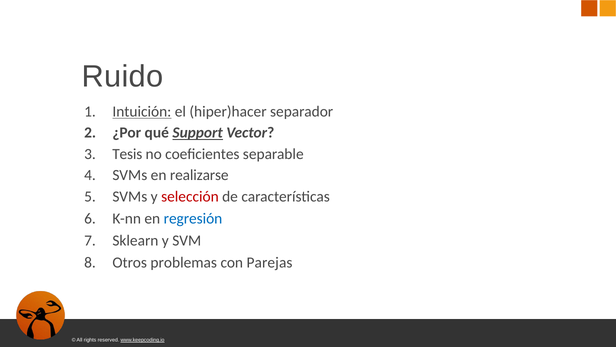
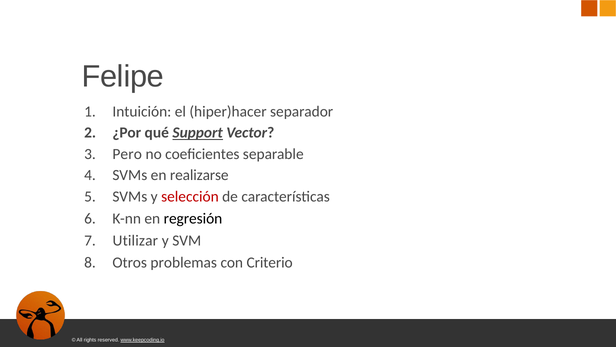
Ruido: Ruido -> Felipe
Intuición underline: present -> none
Tesis: Tesis -> Pero
regresión colour: blue -> black
Sklearn: Sklearn -> Utilizar
Parejas: Parejas -> Criterio
